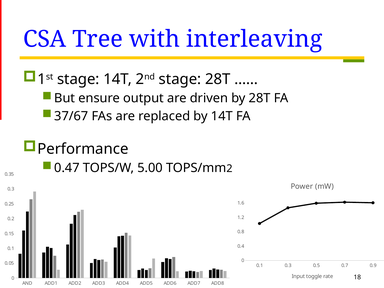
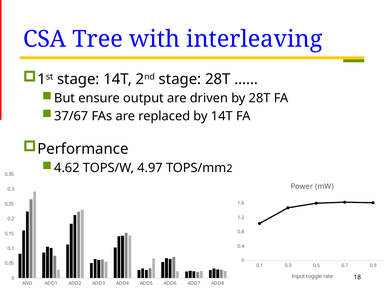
0.47: 0.47 -> 4.62
5.00: 5.00 -> 4.97
